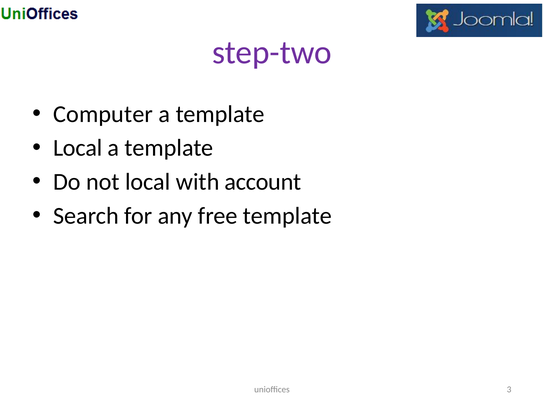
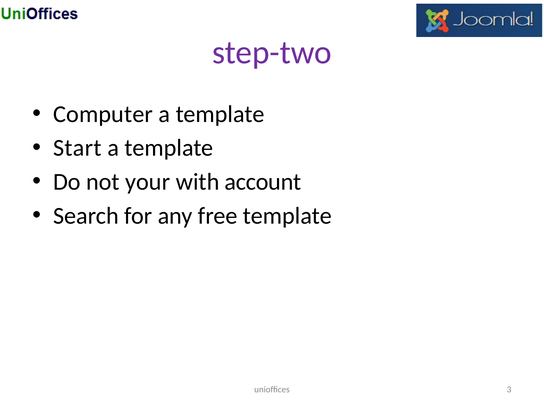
Local at (78, 148): Local -> Start
not local: local -> your
